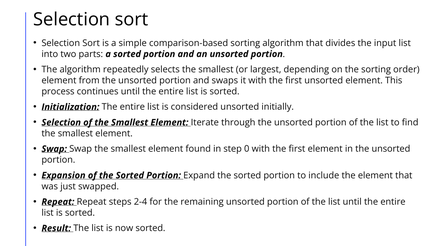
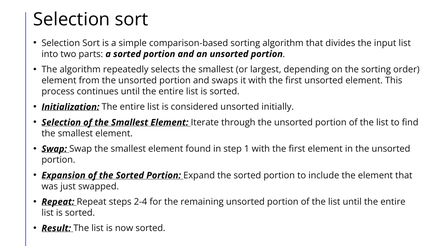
0: 0 -> 1
